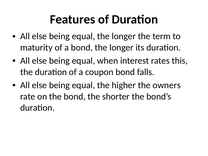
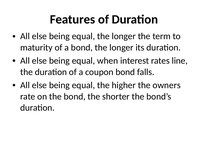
this: this -> line
